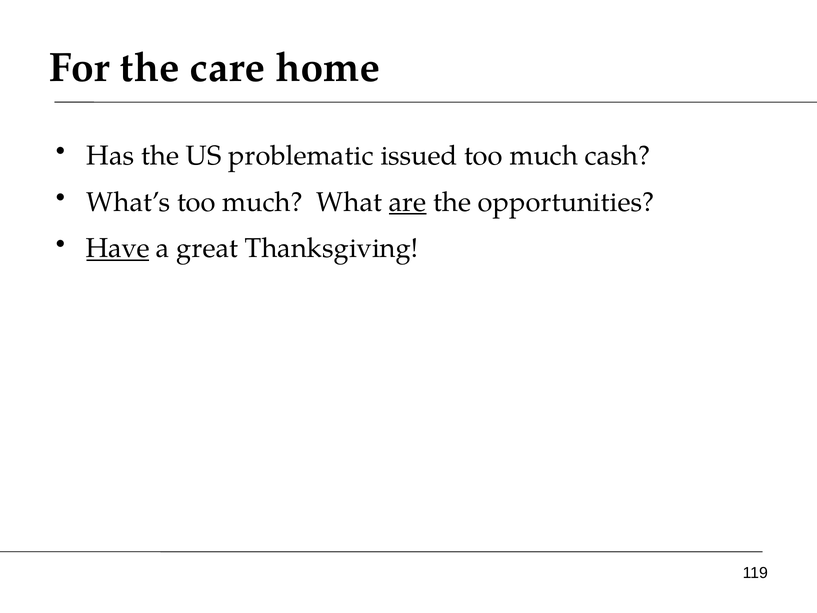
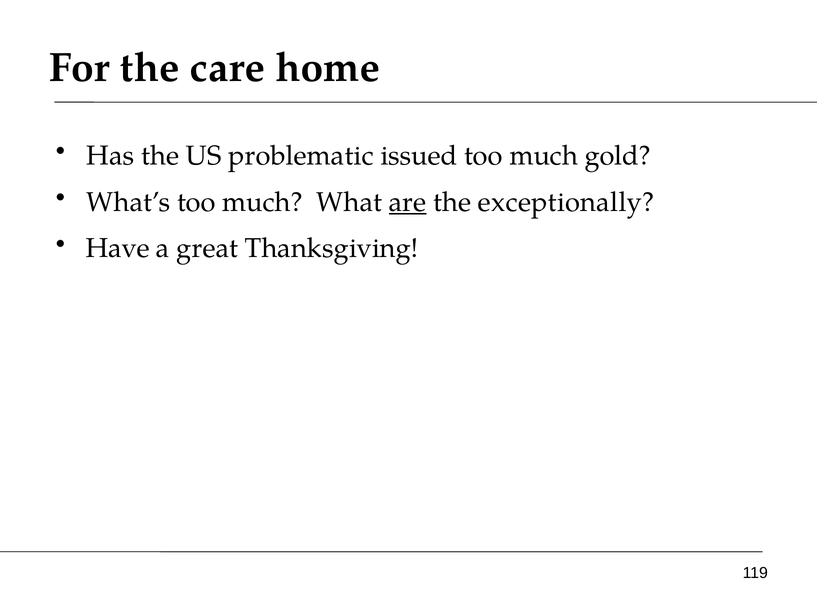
cash: cash -> gold
opportunities: opportunities -> exceptionally
Have underline: present -> none
